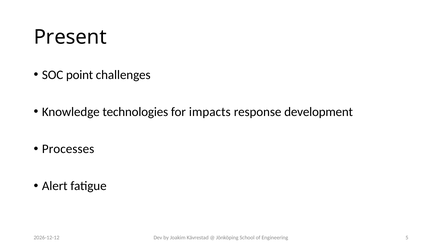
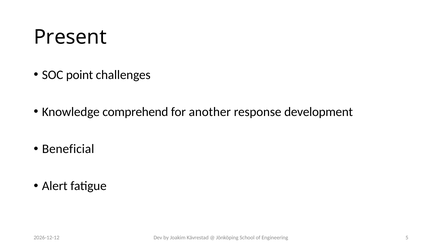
technologies: technologies -> comprehend
impacts: impacts -> another
Processes: Processes -> Beneficial
